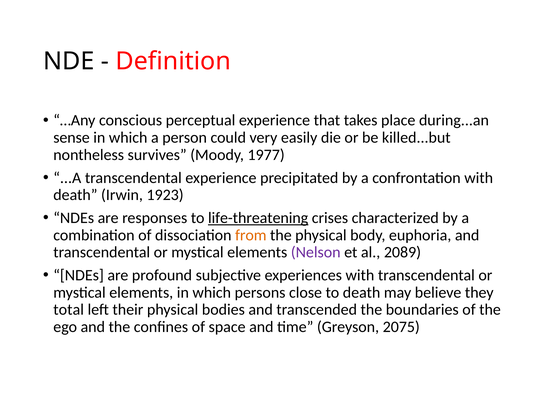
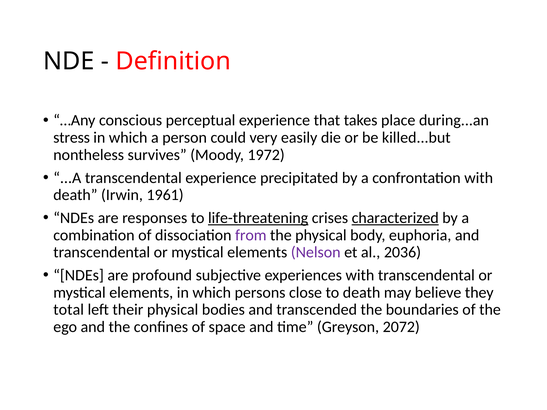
sense: sense -> stress
1977: 1977 -> 1972
1923: 1923 -> 1961
characterized underline: none -> present
from colour: orange -> purple
2089: 2089 -> 2036
2075: 2075 -> 2072
